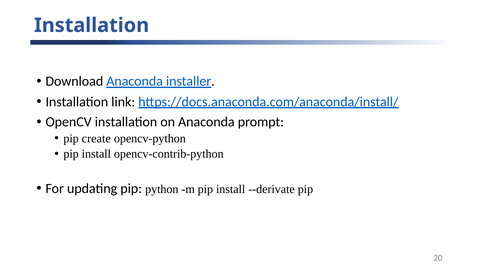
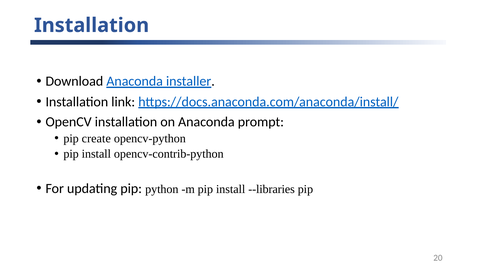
--derivate: --derivate -> --libraries
